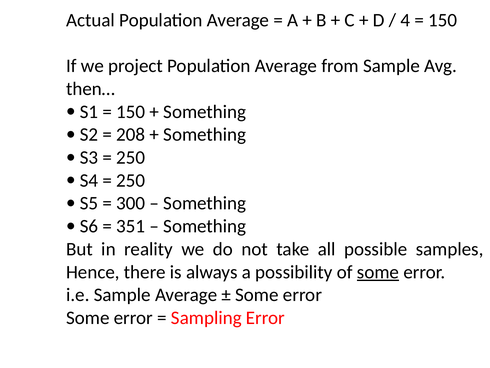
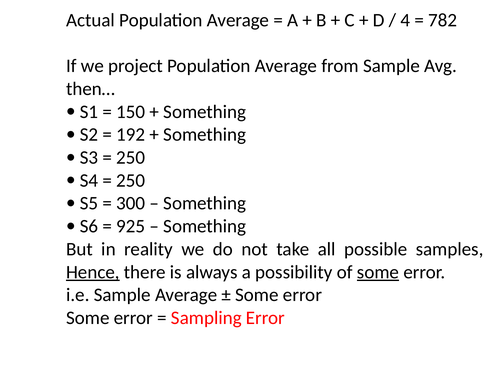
150 at (443, 20): 150 -> 782
208: 208 -> 192
351: 351 -> 925
Hence underline: none -> present
